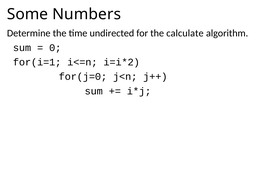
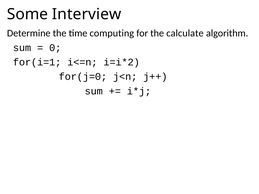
Numbers: Numbers -> Interview
undirected: undirected -> computing
